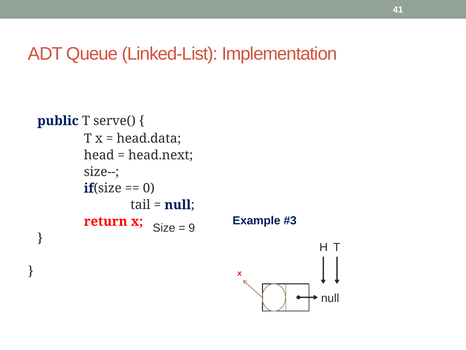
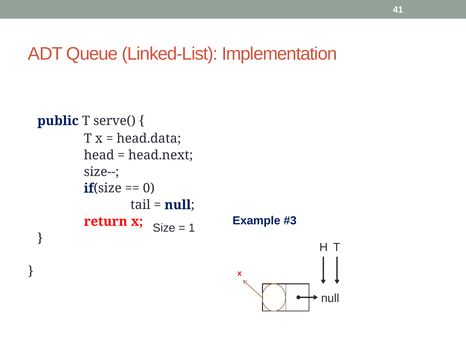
9: 9 -> 1
